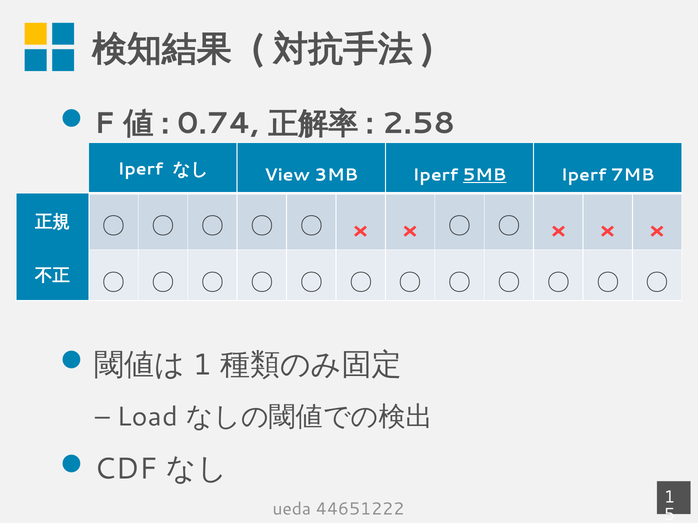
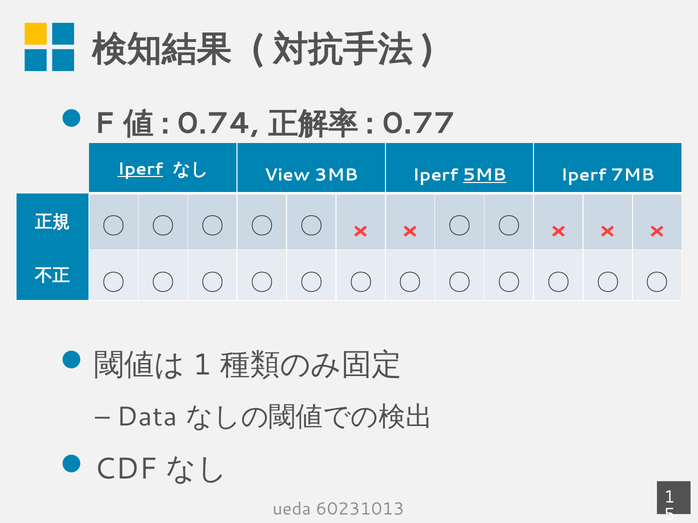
2.58: 2.58 -> 0.77
Iperf at (140, 169) underline: none -> present
Load: Load -> Data
44651222: 44651222 -> 60231013
